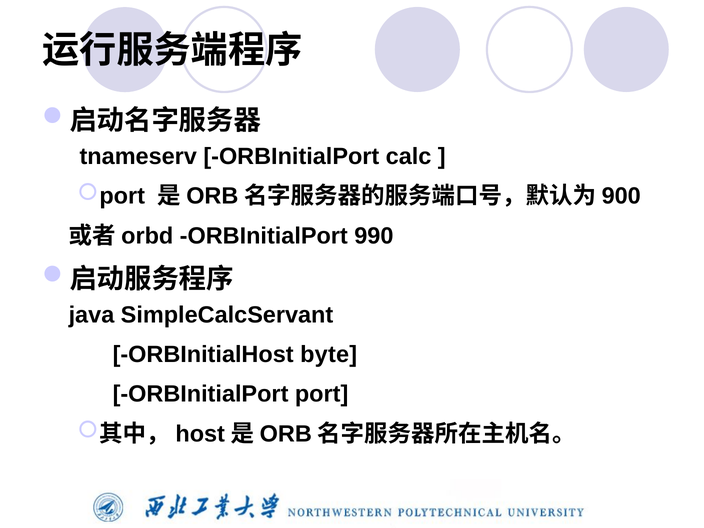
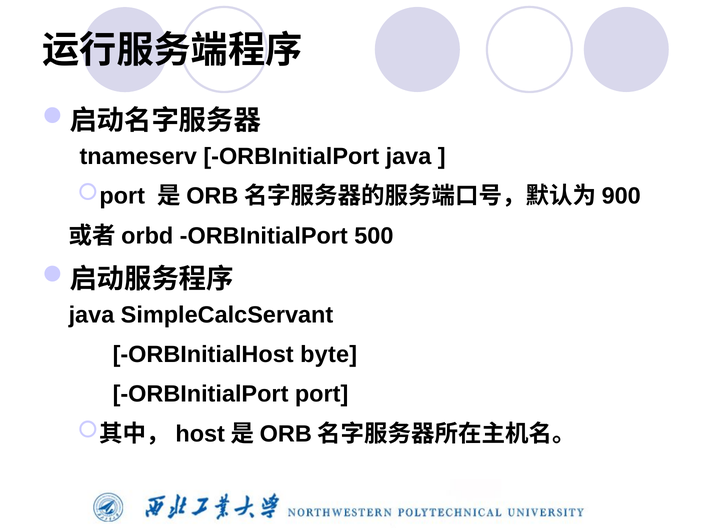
ORBInitialPort calc: calc -> java
990: 990 -> 500
